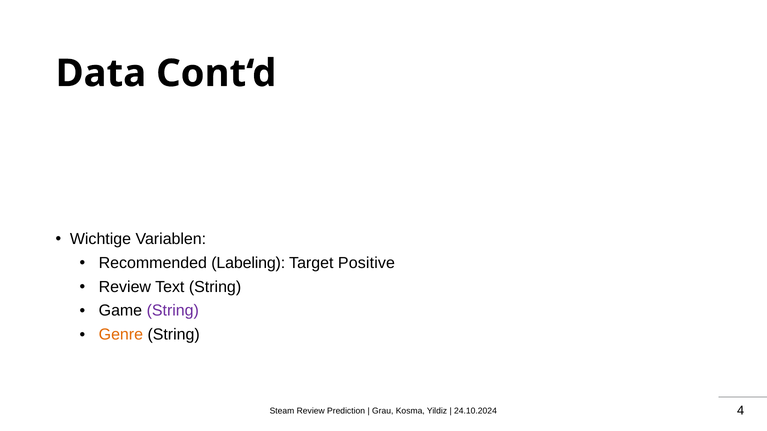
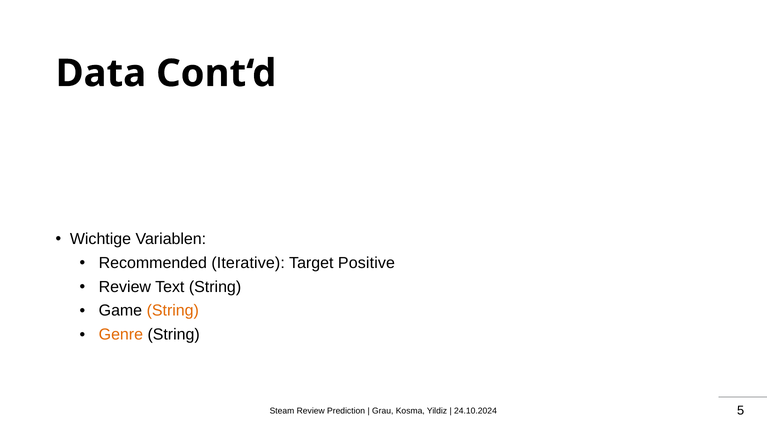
Labeling: Labeling -> Iterative
String at (173, 311) colour: purple -> orange
4: 4 -> 5
